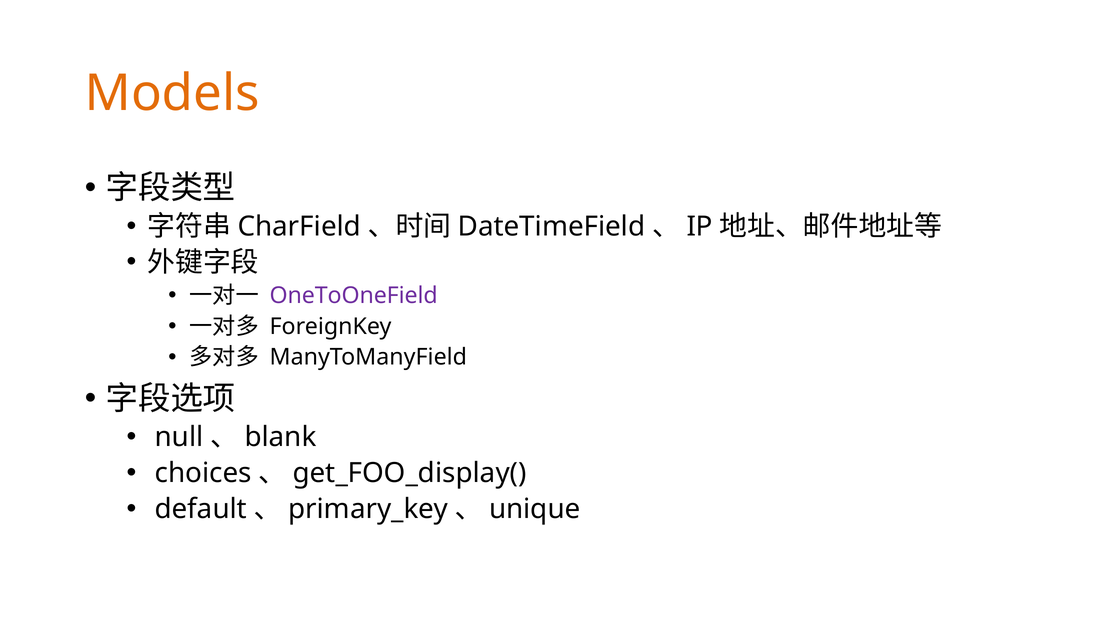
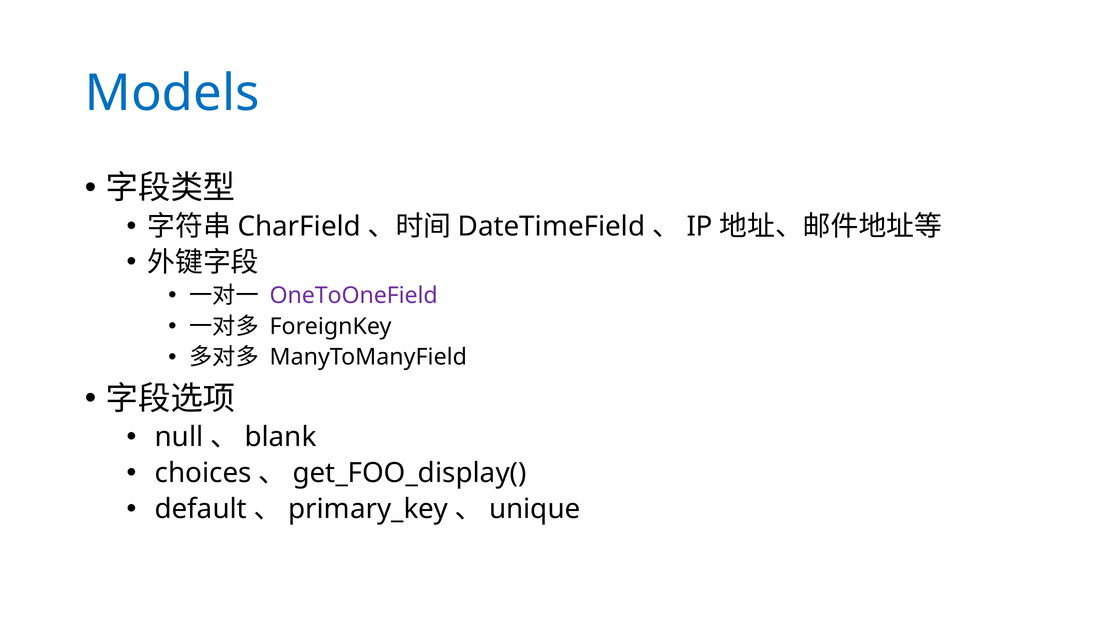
Models colour: orange -> blue
